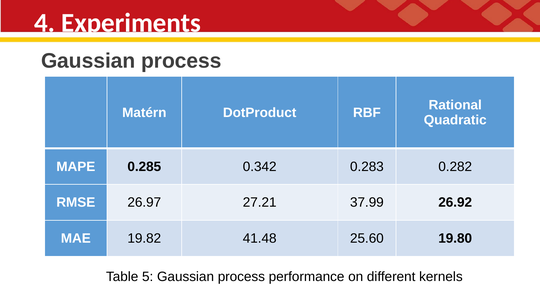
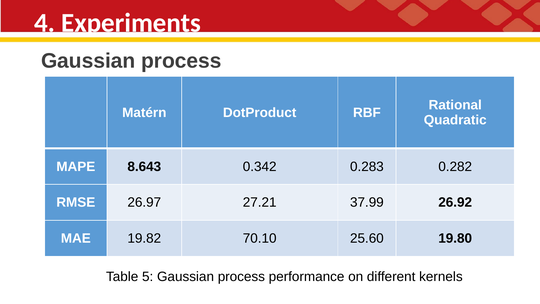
0.285: 0.285 -> 8.643
41.48: 41.48 -> 70.10
